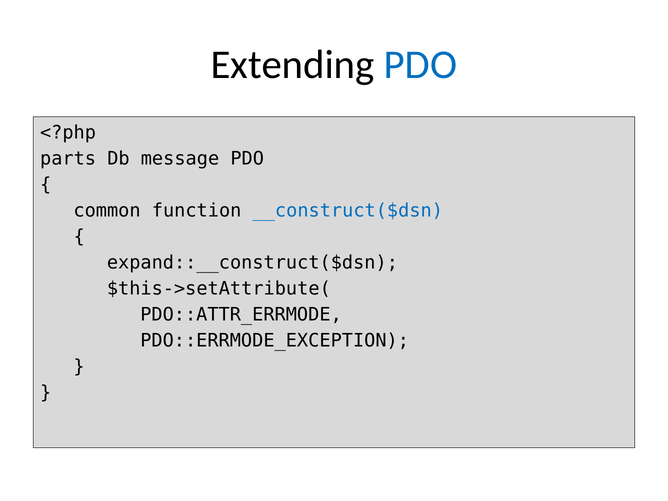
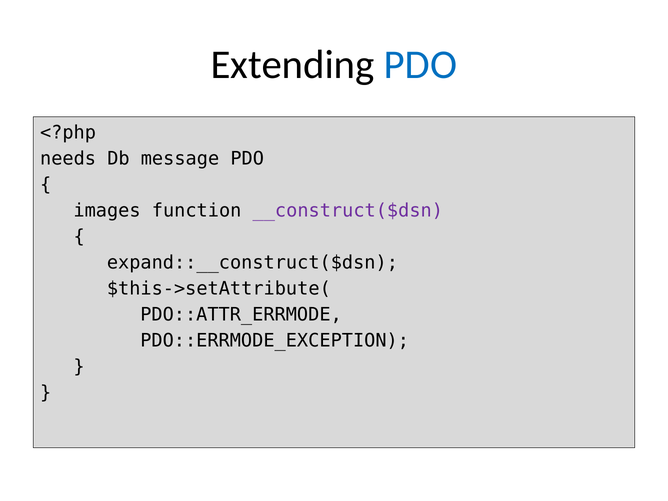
parts: parts -> needs
common: common -> images
__construct($dsn colour: blue -> purple
